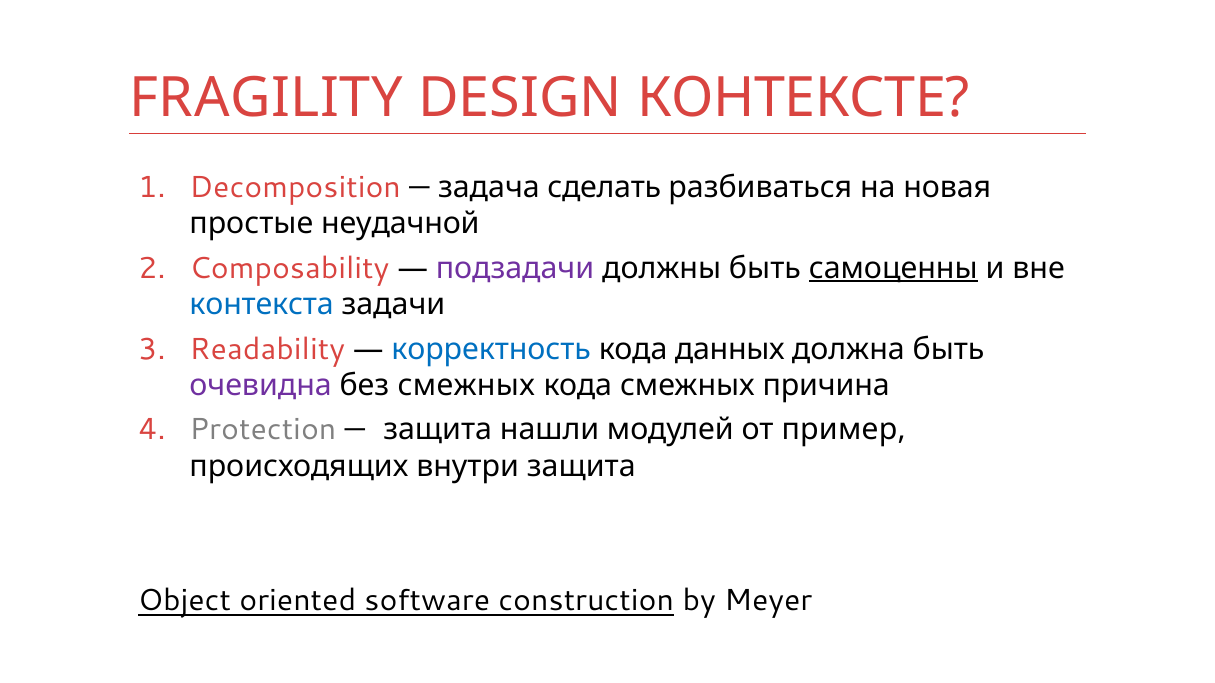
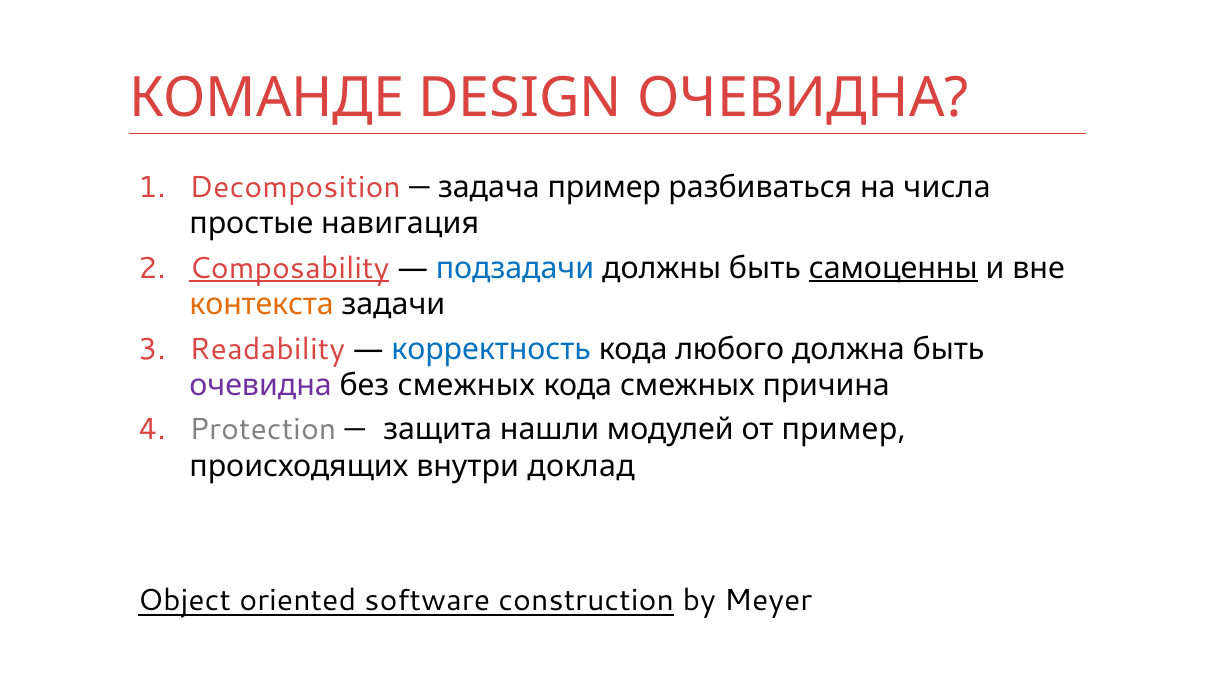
FRAGILITY: FRAGILITY -> КОМАНДЕ
DESIGN КОНТЕКСТЕ: КОНТЕКСТЕ -> ОЧЕВИДНА
задача сделать: сделать -> пример
новая: новая -> числа
неудачной: неудачной -> навигация
Composability underline: none -> present
подзадачи colour: purple -> blue
контекста colour: blue -> orange
данных: данных -> любого
внутри защита: защита -> доклад
